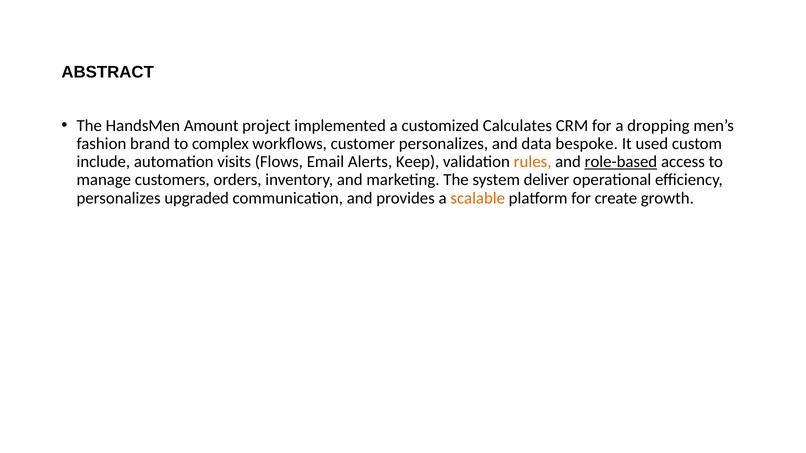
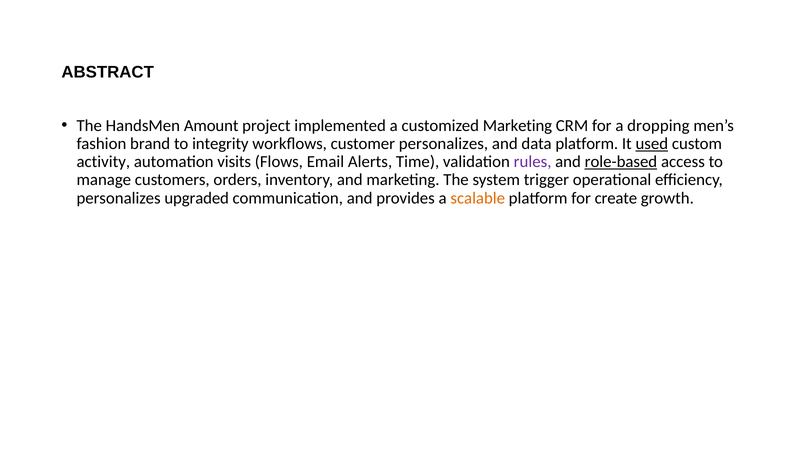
customized Calculates: Calculates -> Marketing
complex: complex -> integrity
data bespoke: bespoke -> platform
used underline: none -> present
include: include -> activity
Keep: Keep -> Time
rules colour: orange -> purple
deliver: deliver -> trigger
